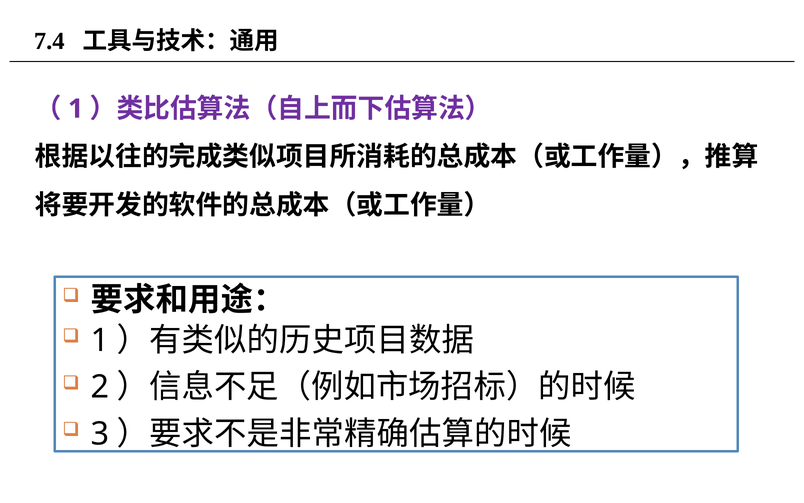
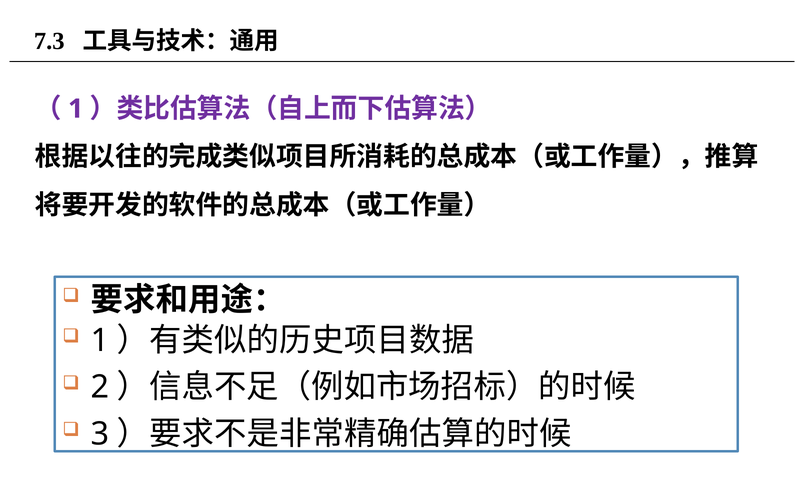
7.4: 7.4 -> 7.3
